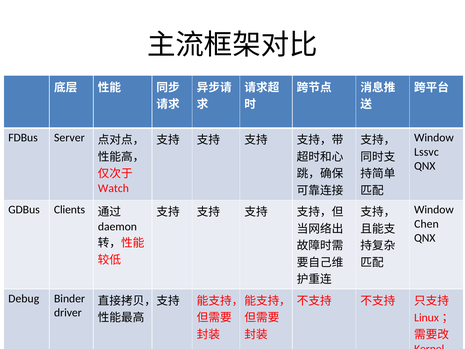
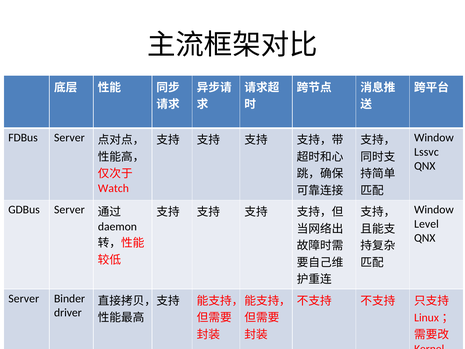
GDBus Clients: Clients -> Server
Chen: Chen -> Level
Debug at (24, 298): Debug -> Server
